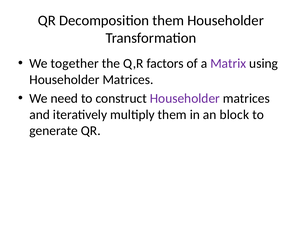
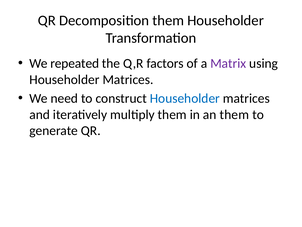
together: together -> repeated
Householder at (185, 98) colour: purple -> blue
an block: block -> them
